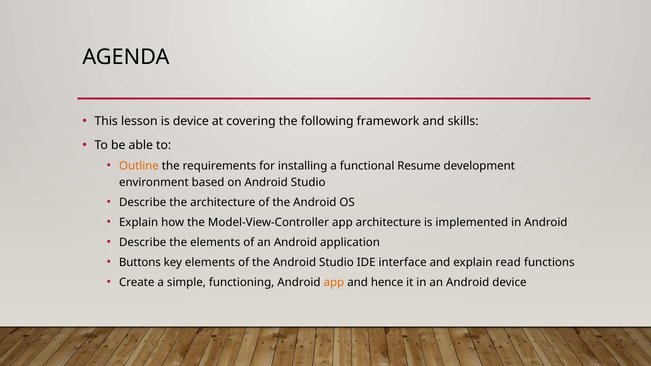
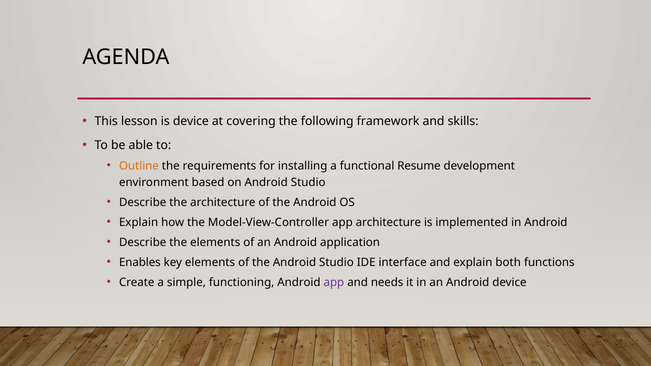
Buttons: Buttons -> Enables
read: read -> both
app at (334, 282) colour: orange -> purple
hence: hence -> needs
